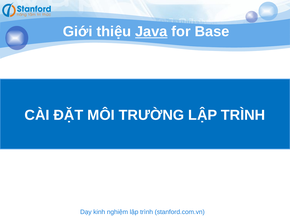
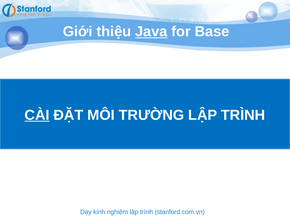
CÀI underline: none -> present
